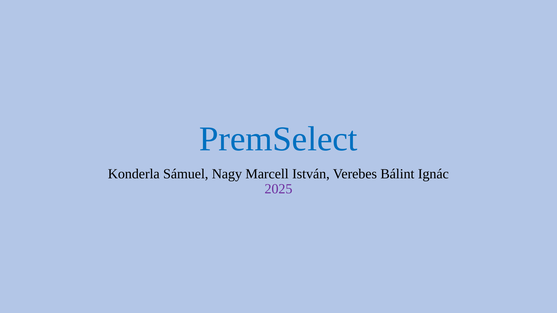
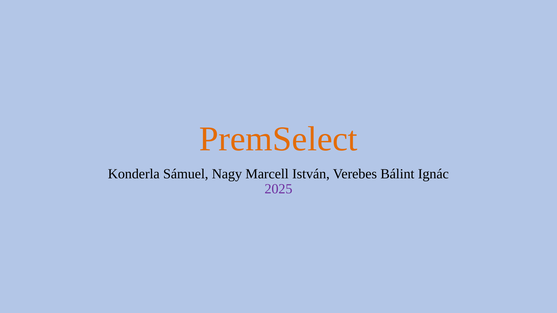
PremSelect colour: blue -> orange
